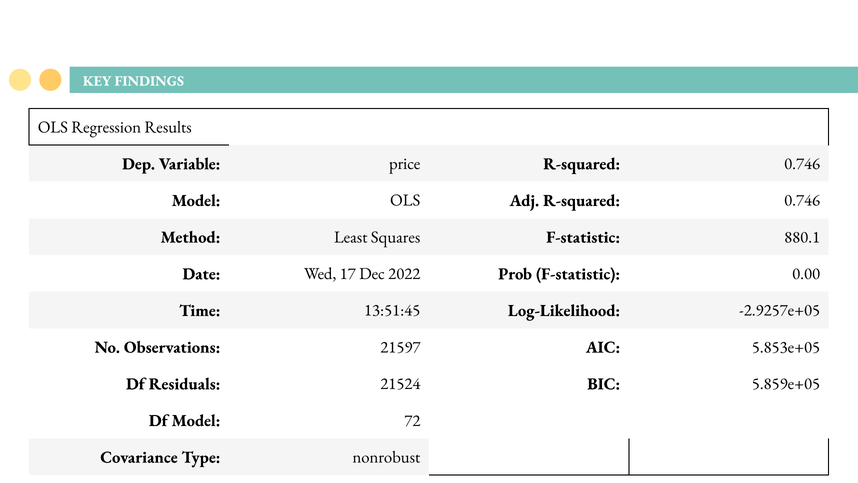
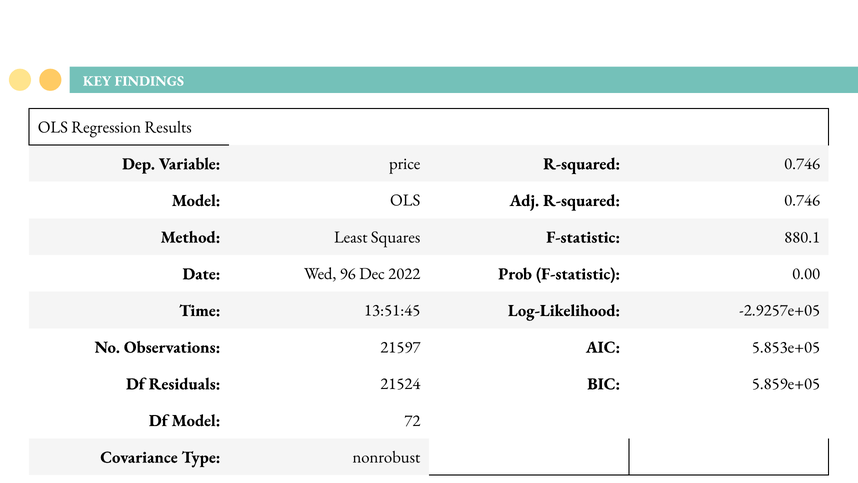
17: 17 -> 96
